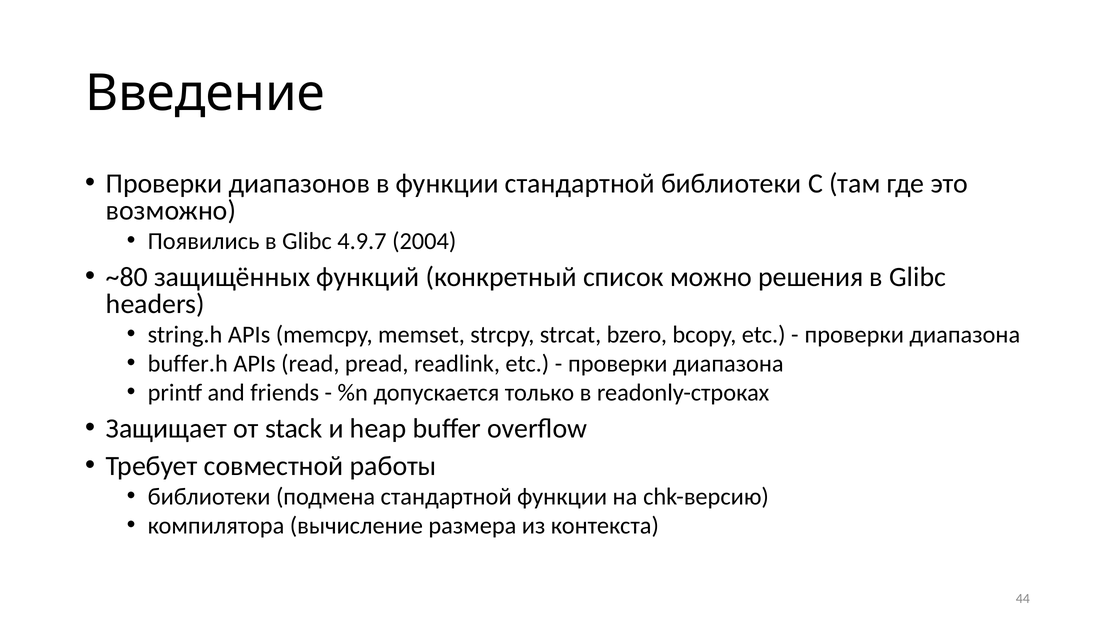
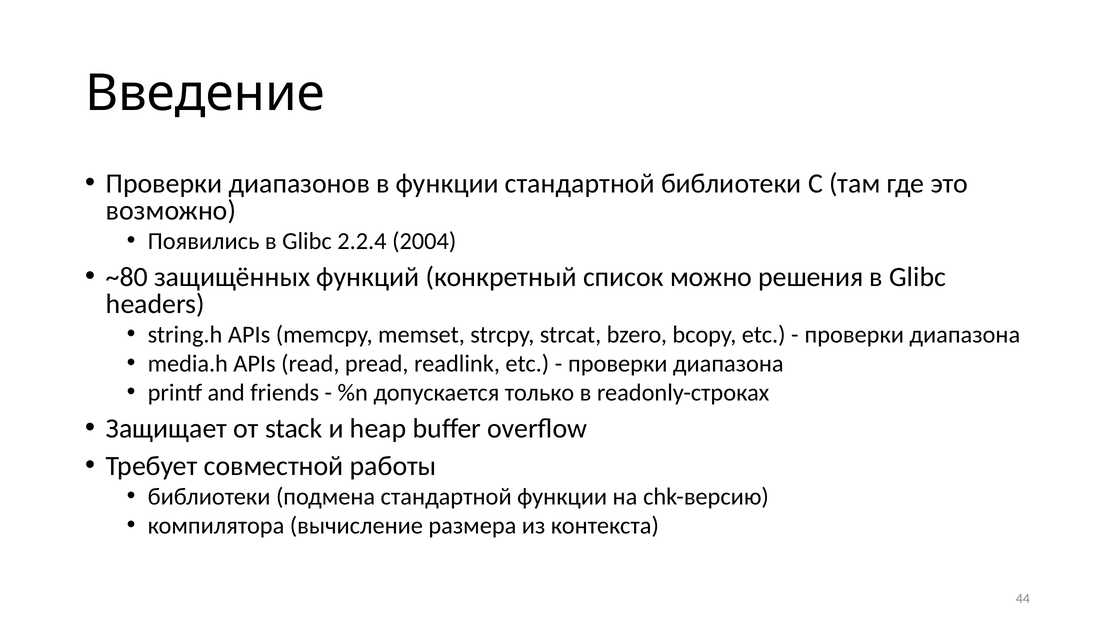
4.9.7: 4.9.7 -> 2.2.4
buffer.h: buffer.h -> media.h
